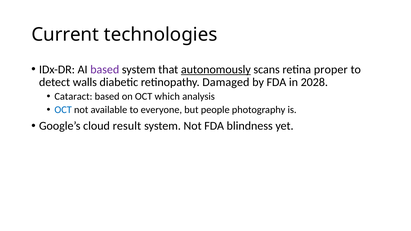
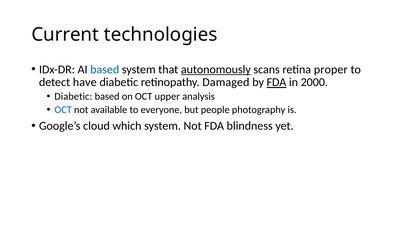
based at (105, 69) colour: purple -> blue
walls: walls -> have
FDA at (276, 82) underline: none -> present
2028: 2028 -> 2000
Cataract at (73, 97): Cataract -> Diabetic
which: which -> upper
result: result -> which
